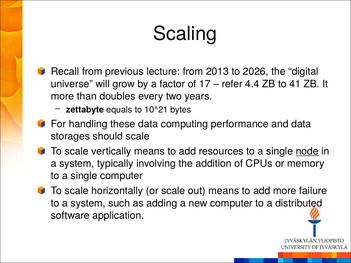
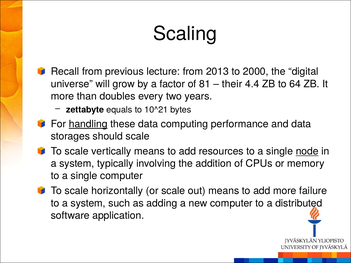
2026: 2026 -> 2000
17: 17 -> 81
refer: refer -> their
41: 41 -> 64
handling underline: none -> present
